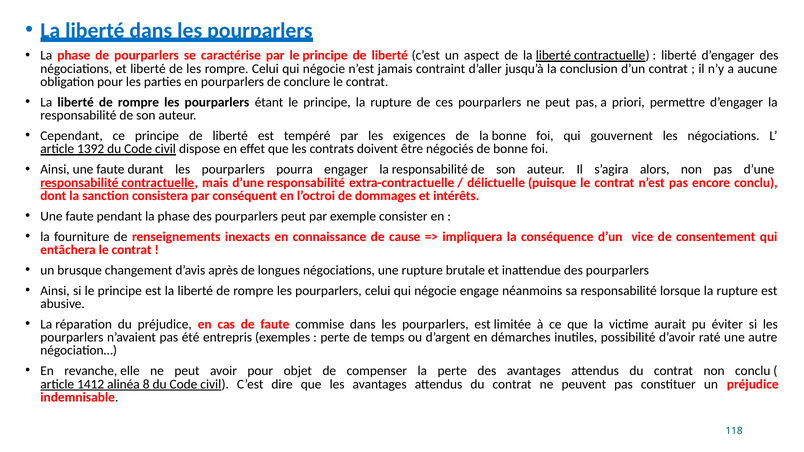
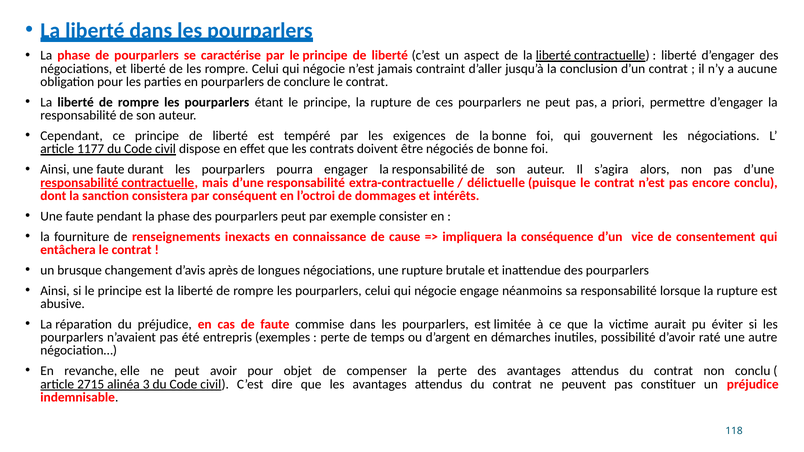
1392: 1392 -> 1177
1412: 1412 -> 2715
8: 8 -> 3
